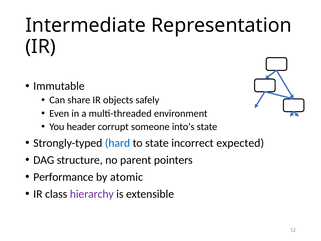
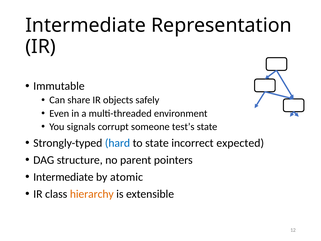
header: header -> signals
into’s: into’s -> test’s
Performance at (63, 177): Performance -> Intermediate
hierarchy colour: purple -> orange
